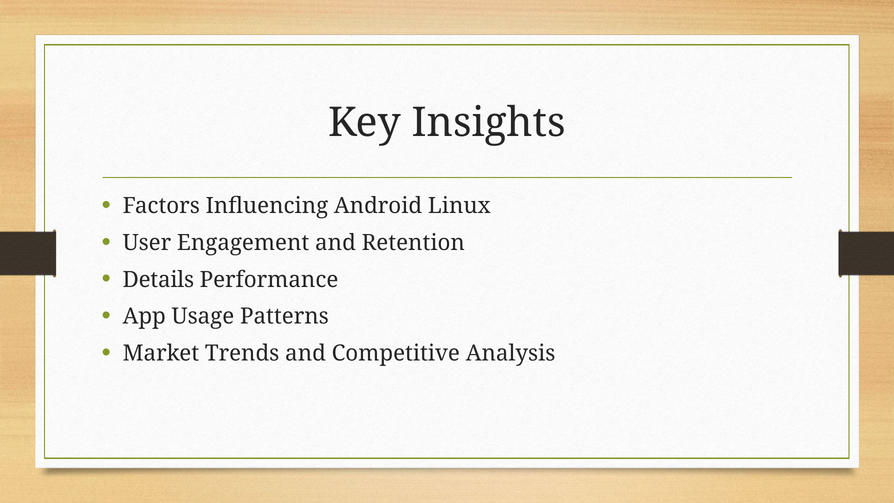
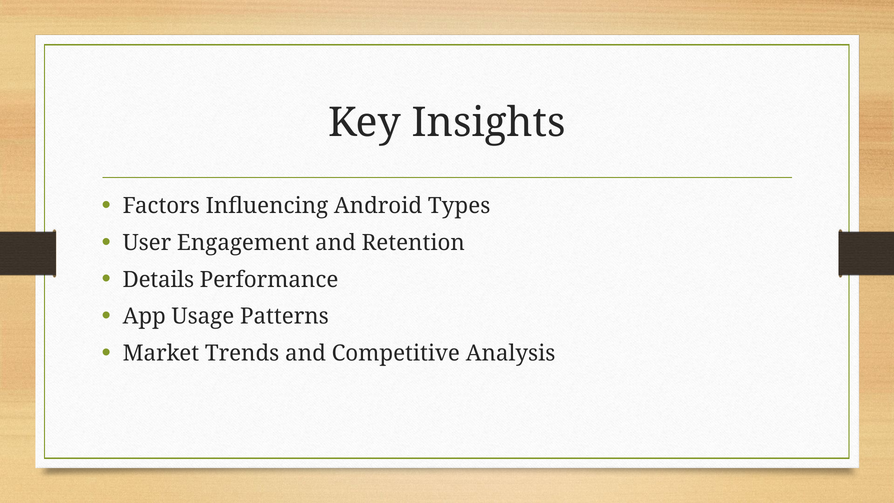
Linux: Linux -> Types
